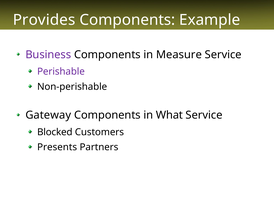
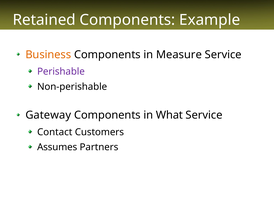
Provides: Provides -> Retained
Business colour: purple -> orange
Blocked: Blocked -> Contact
Presents: Presents -> Assumes
